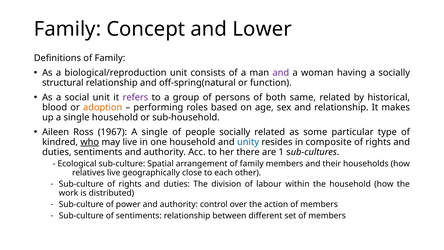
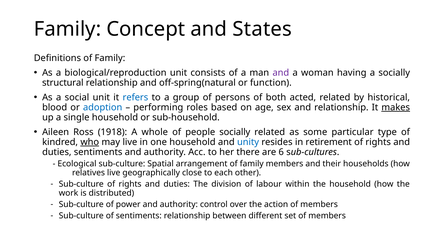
Lower: Lower -> States
refers colour: purple -> blue
same: same -> acted
adoption colour: orange -> blue
makes underline: none -> present
1967: 1967 -> 1918
single at (155, 132): single -> whole
composite: composite -> retirement
1: 1 -> 6
